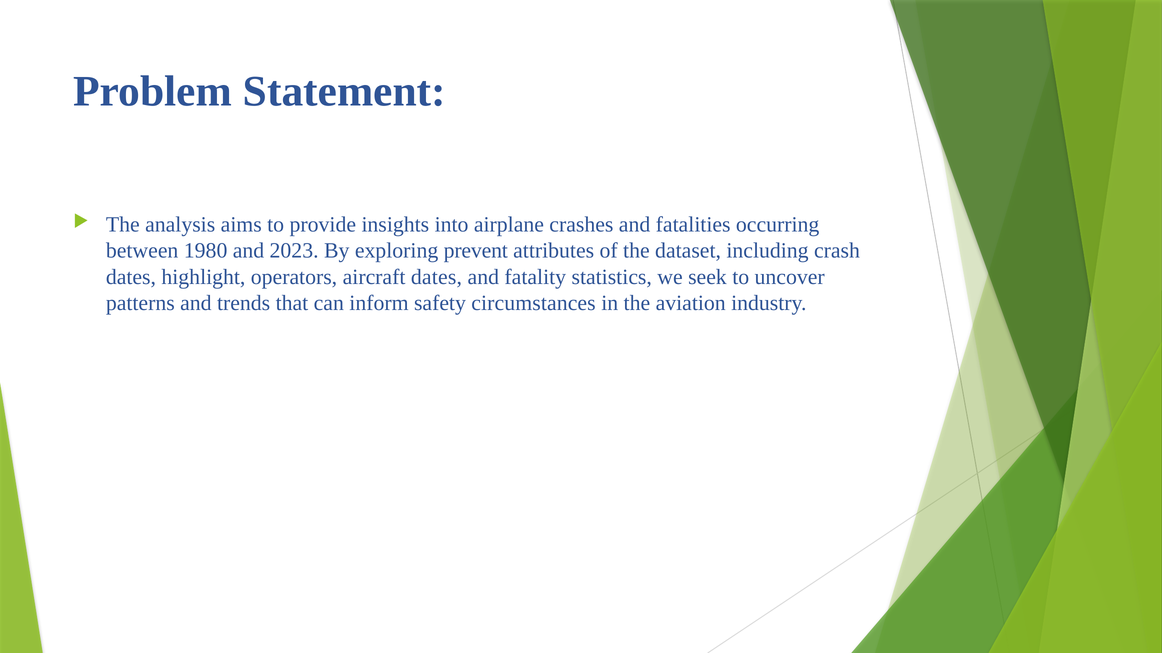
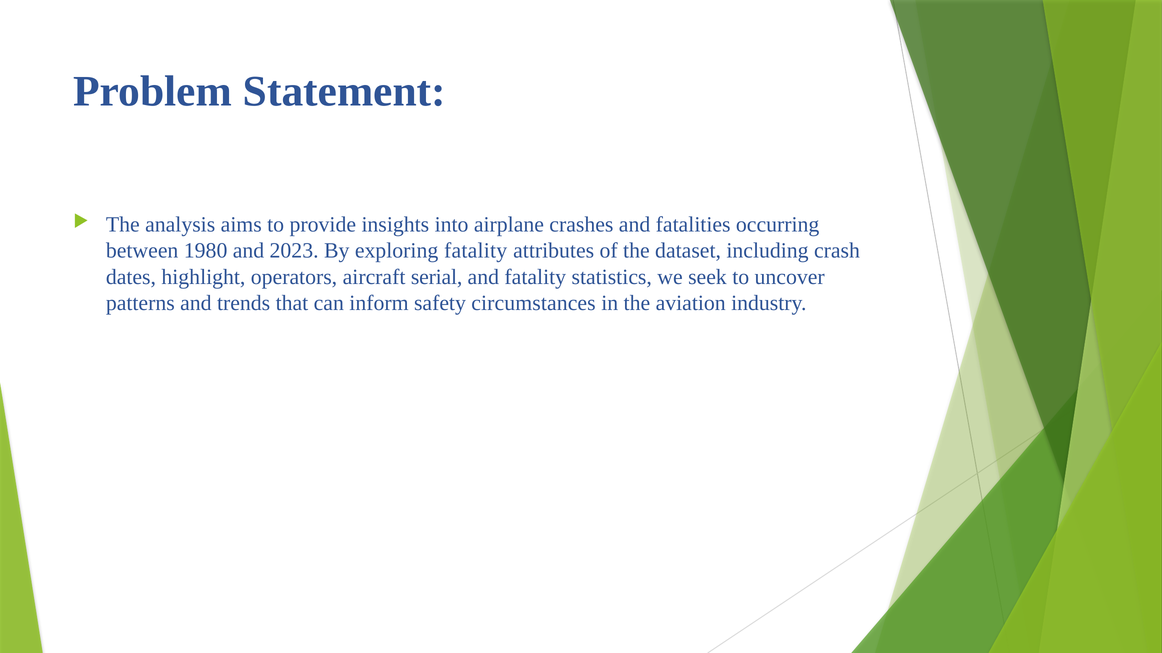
exploring prevent: prevent -> fatality
aircraft dates: dates -> serial
